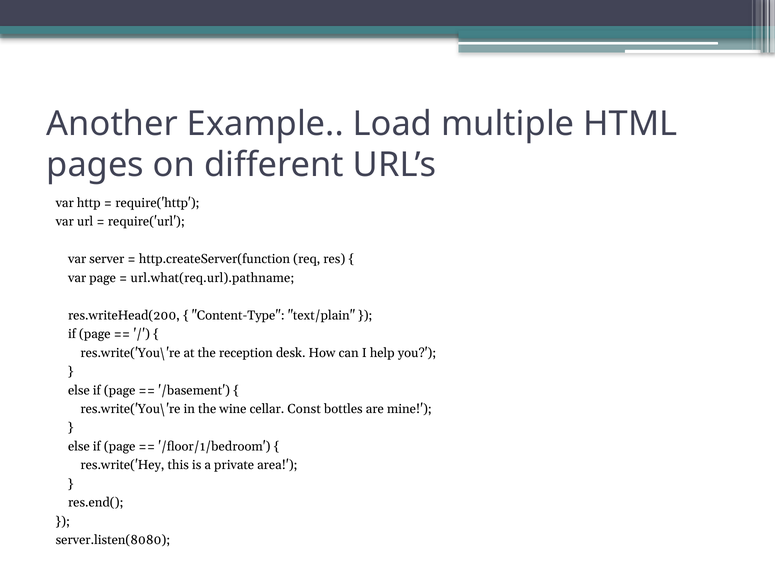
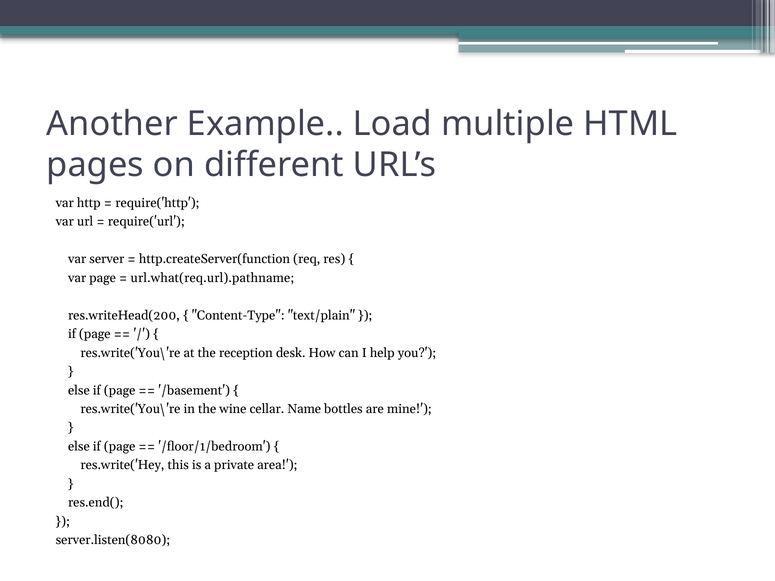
Const: Const -> Name
